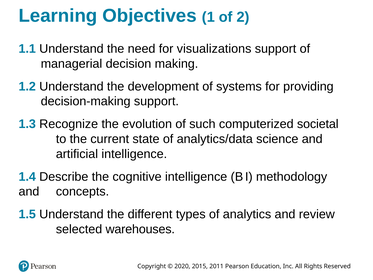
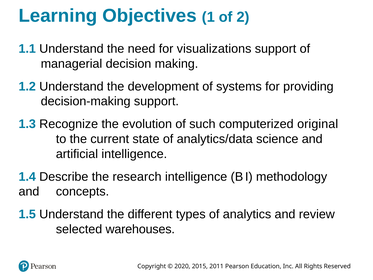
societal: societal -> original
cognitive: cognitive -> research
